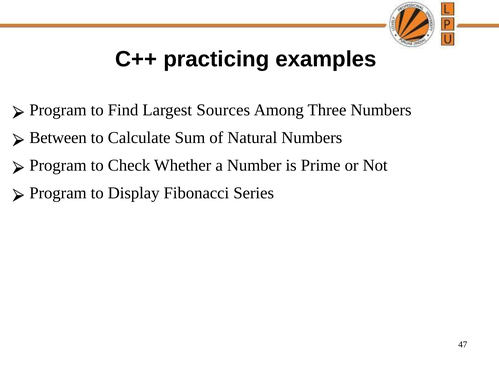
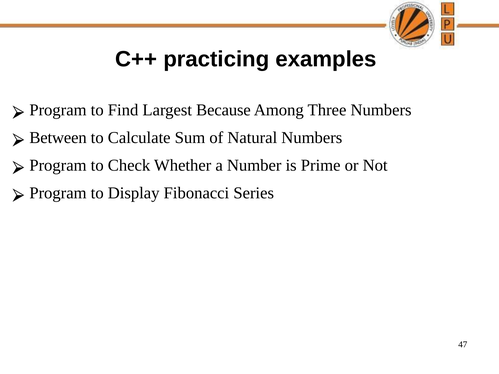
Sources: Sources -> Because
